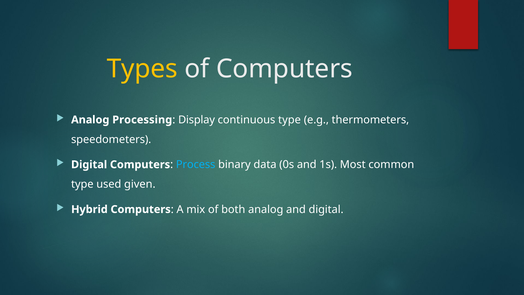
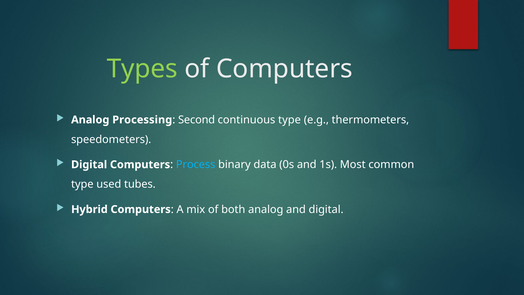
Types colour: yellow -> light green
Display: Display -> Second
given: given -> tubes
